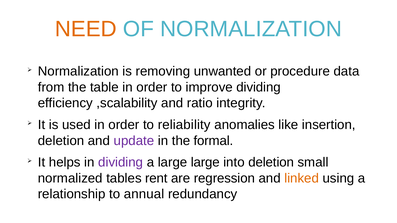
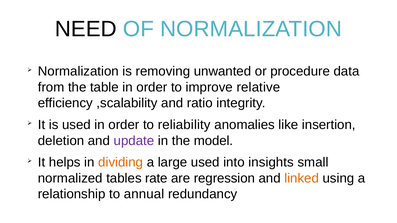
NEED colour: orange -> black
improve dividing: dividing -> relative
formal: formal -> model
dividing at (121, 163) colour: purple -> orange
large large: large -> used
into deletion: deletion -> insights
rent: rent -> rate
